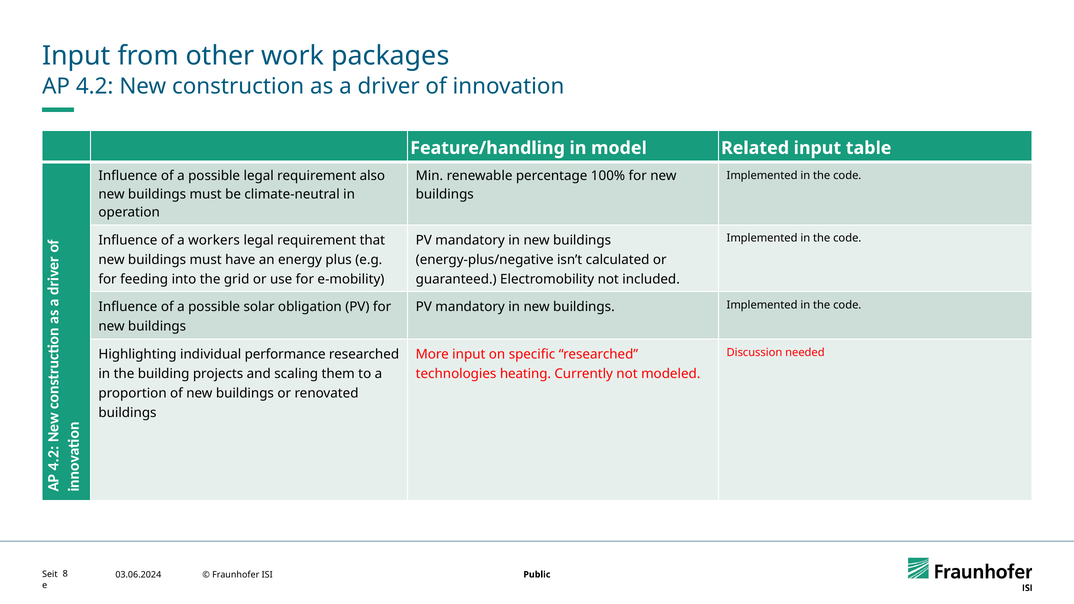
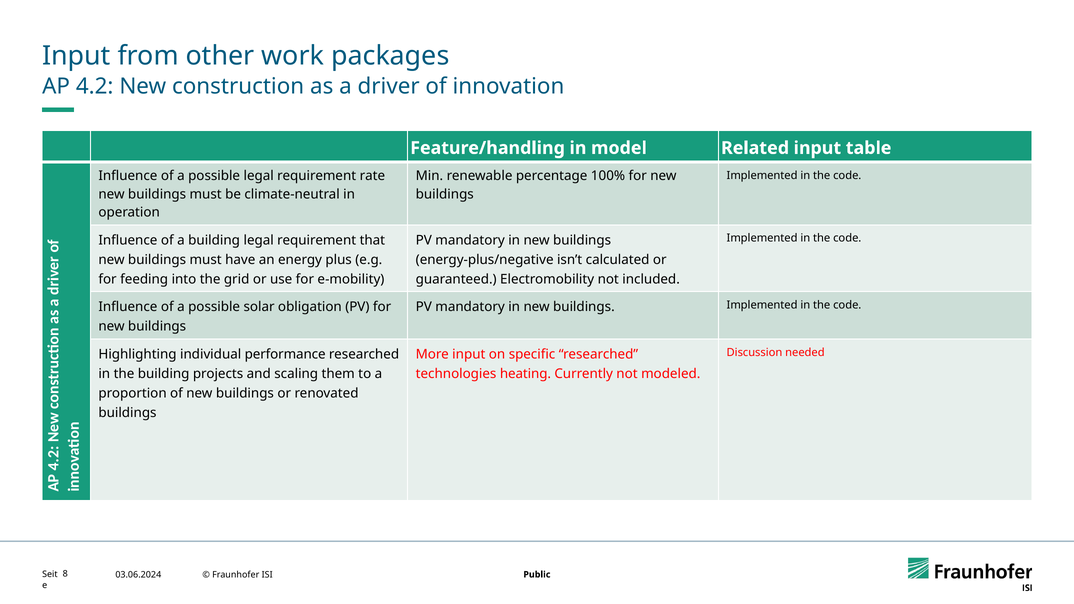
also: also -> rate
a workers: workers -> building
